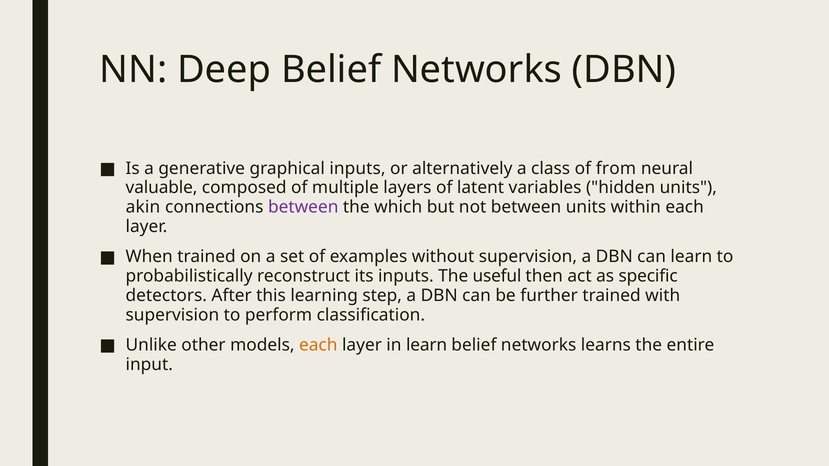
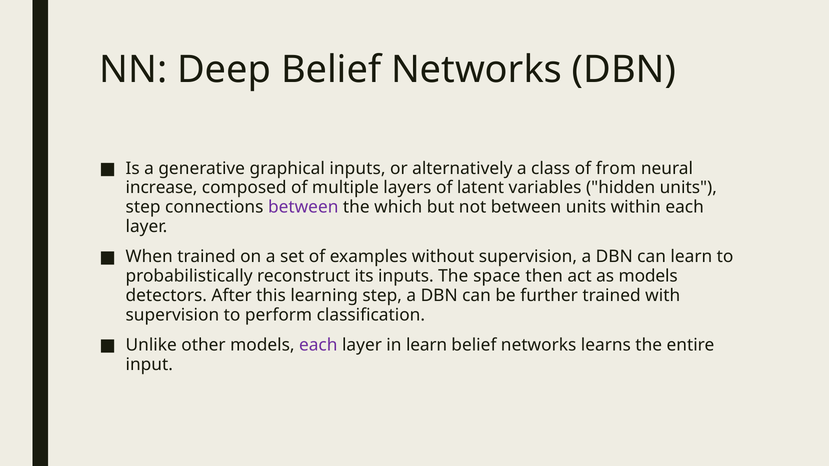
valuable: valuable -> increase
akin at (143, 207): akin -> step
useful: useful -> space
as specific: specific -> models
each at (318, 345) colour: orange -> purple
